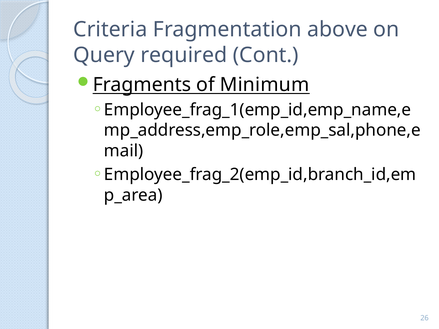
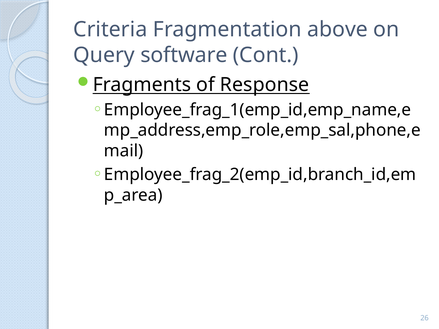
required: required -> software
Minimum: Minimum -> Response
